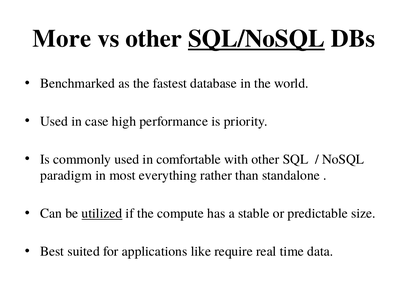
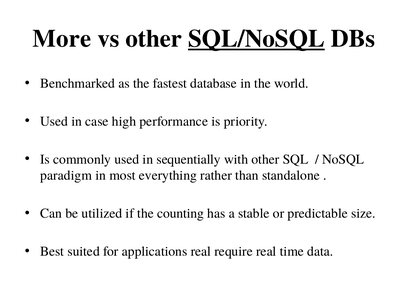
comfortable: comfortable -> sequentially
utilized underline: present -> none
compute: compute -> counting
applications like: like -> real
